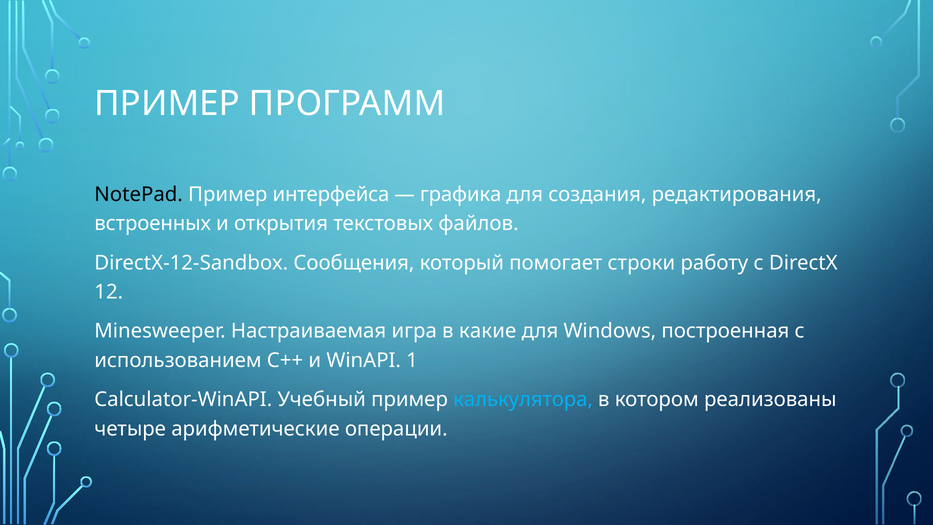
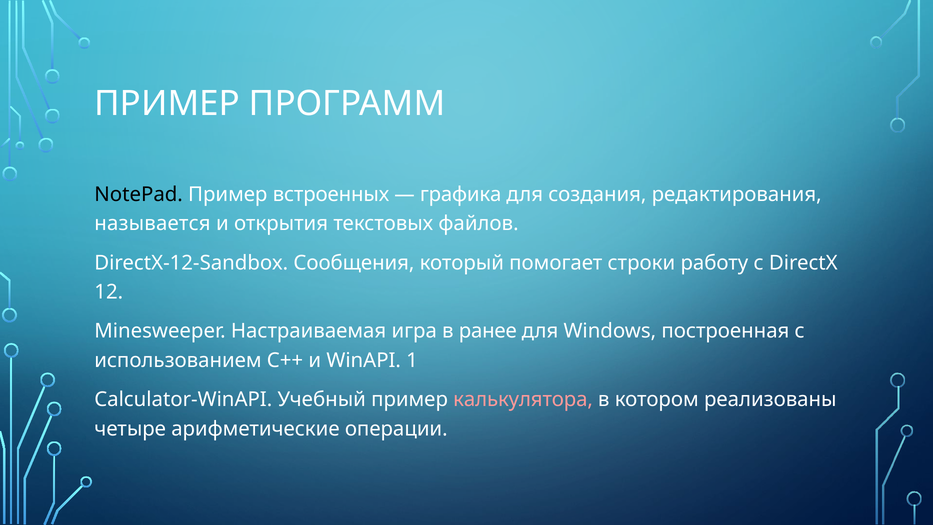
интерфейса: интерфейса -> встроенных
встроенных: встроенных -> называется
какие: какие -> ранее
калькулятора colour: light blue -> pink
